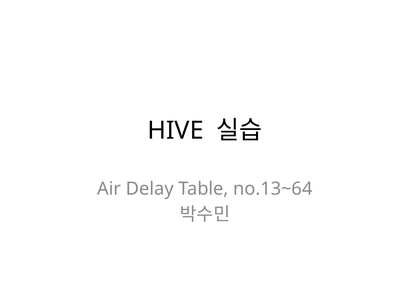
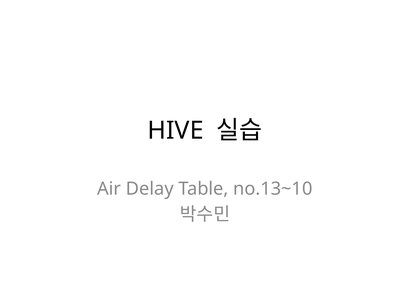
no.13~64: no.13~64 -> no.13~10
